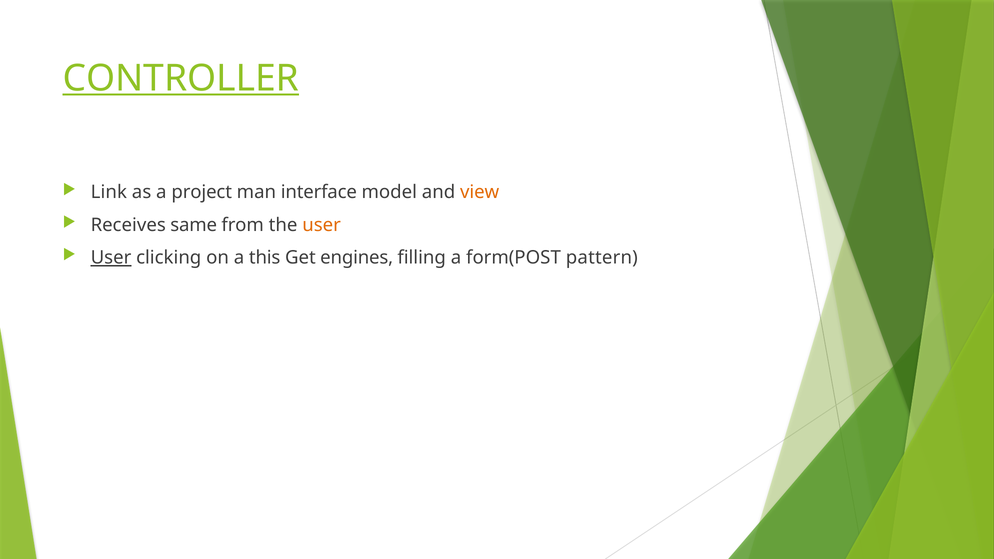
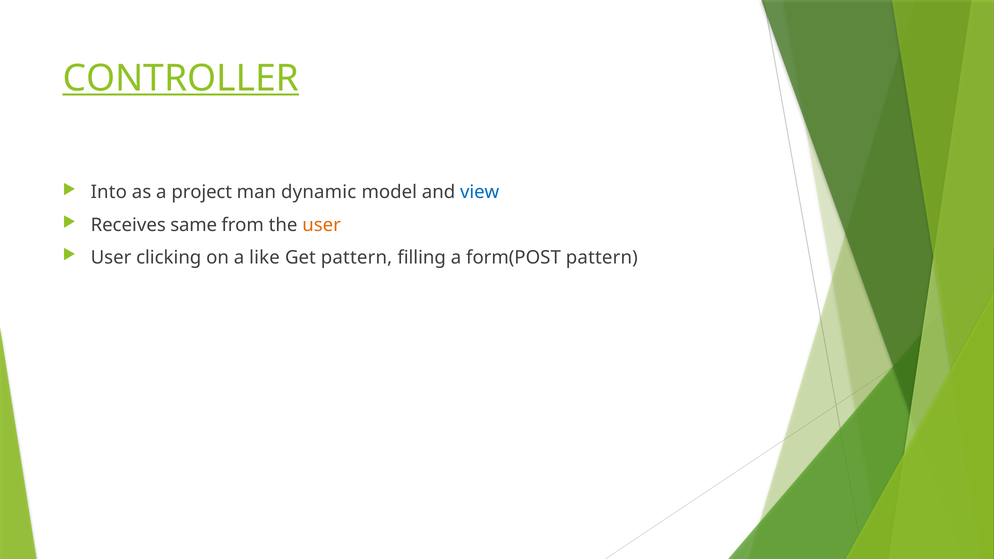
Link: Link -> Into
interface: interface -> dynamic
view colour: orange -> blue
User at (111, 258) underline: present -> none
this: this -> like
Get engines: engines -> pattern
